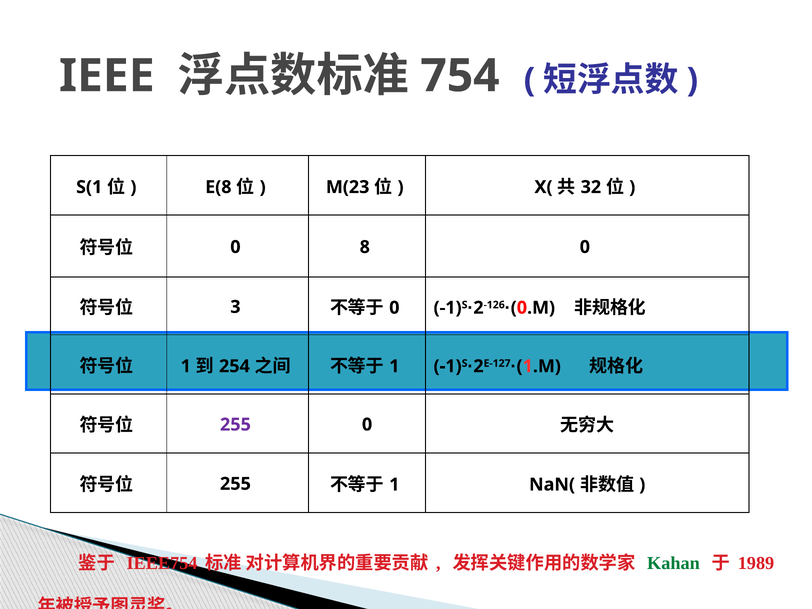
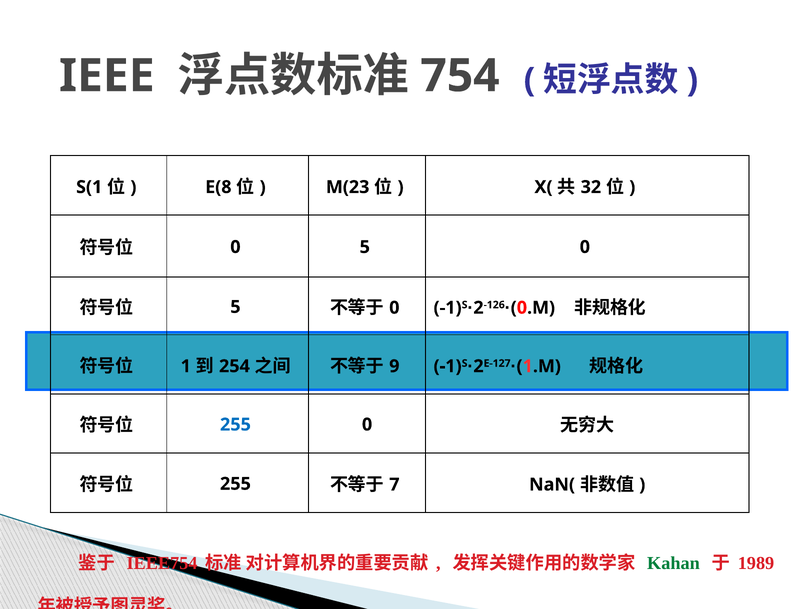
0 8: 8 -> 5
3 at (235, 307): 3 -> 5
1 at (394, 366): 1 -> 9
255 at (235, 425) colour: purple -> blue
1 at (394, 485): 1 -> 7
